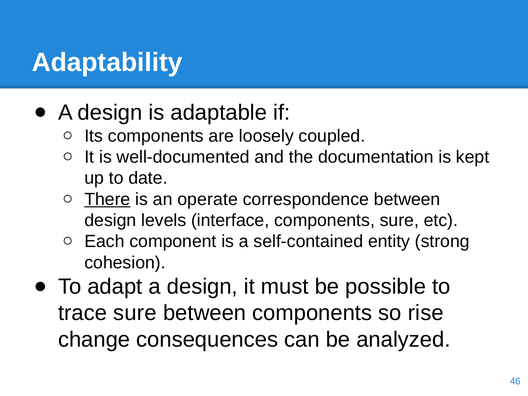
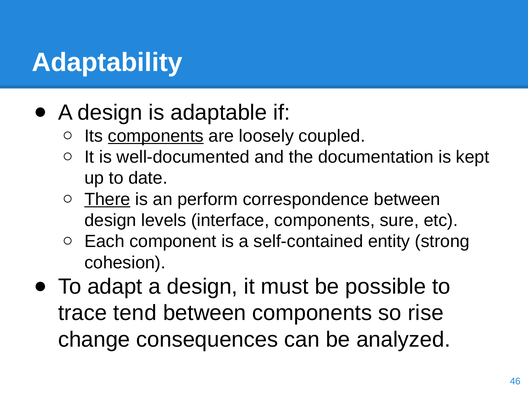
components at (156, 136) underline: none -> present
operate: operate -> perform
trace sure: sure -> tend
